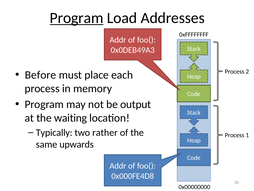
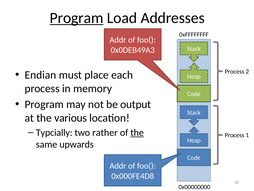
Before: Before -> Endian
waiting: waiting -> various
Typically: Typically -> Typcially
the at (137, 132) underline: none -> present
